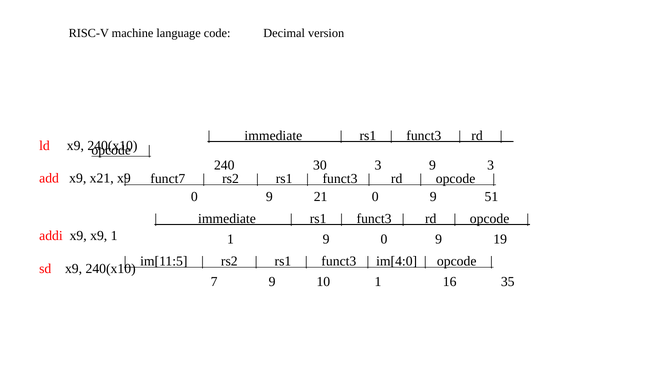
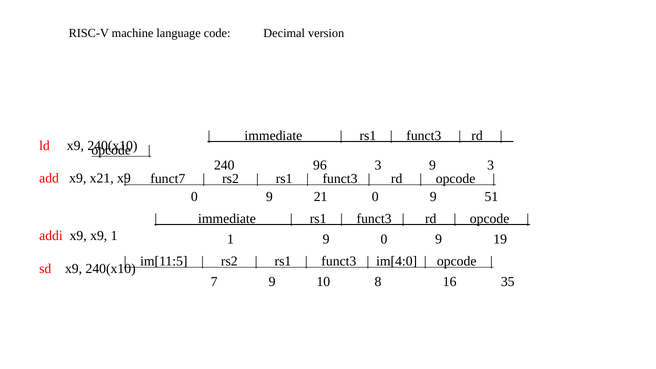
30: 30 -> 96
10 1: 1 -> 8
